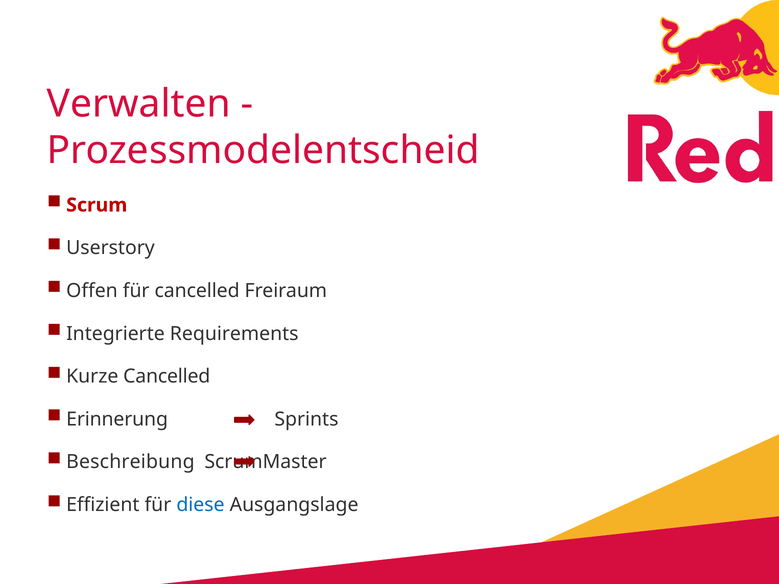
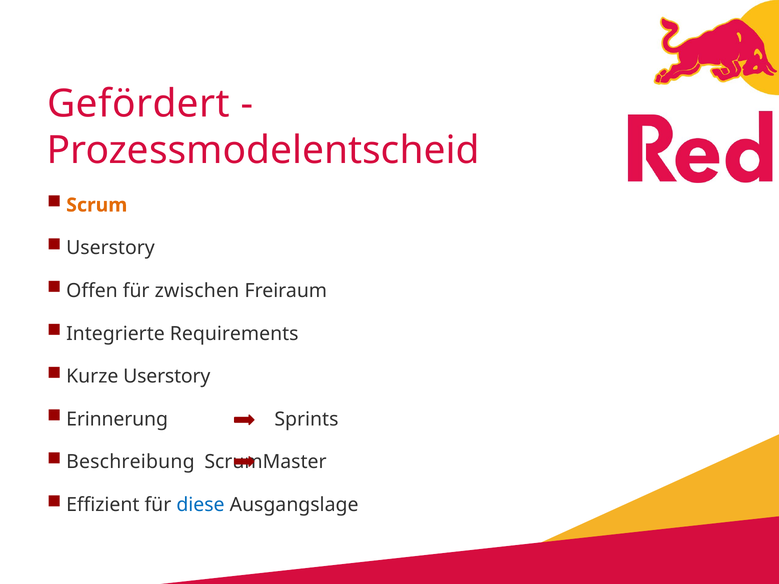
Verwalten: Verwalten -> Gefördert
Scrum colour: red -> orange
für cancelled: cancelled -> zwischen
Kurze Cancelled: Cancelled -> Userstory
